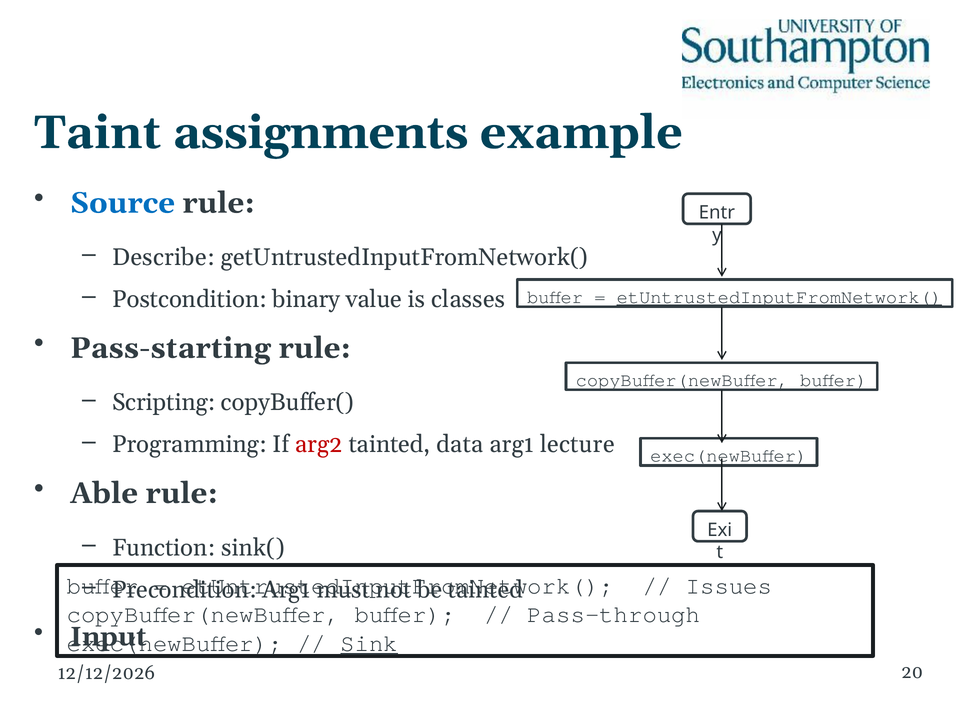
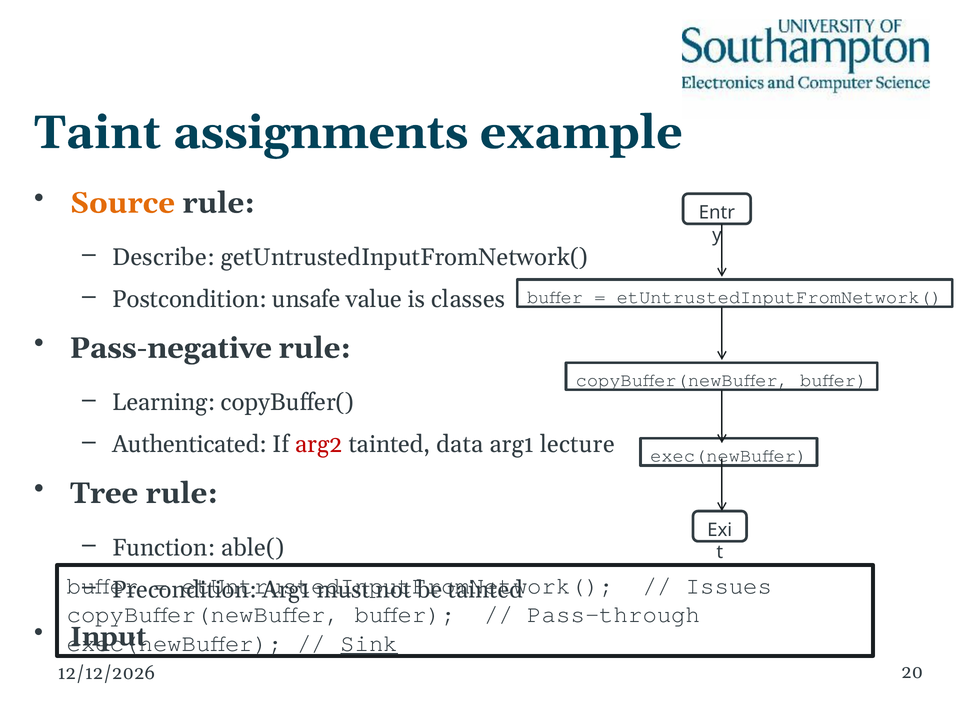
Source colour: blue -> orange
binary: binary -> unsafe
etUntrustedInputFromNetwork( at (779, 297) underline: present -> none
Pass-starting: Pass-starting -> Pass-negative
Scripting: Scripting -> Learning
Programming: Programming -> Authenticated
Able: Able -> Tree
sink(: sink( -> able(
